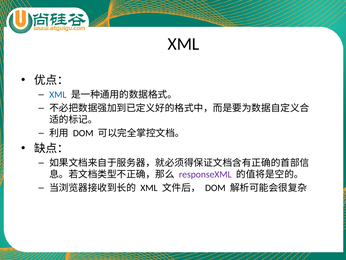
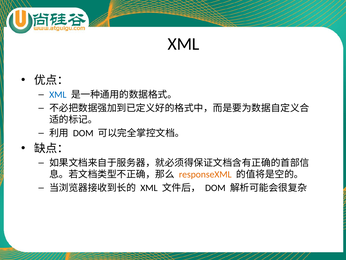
responseXML colour: purple -> orange
